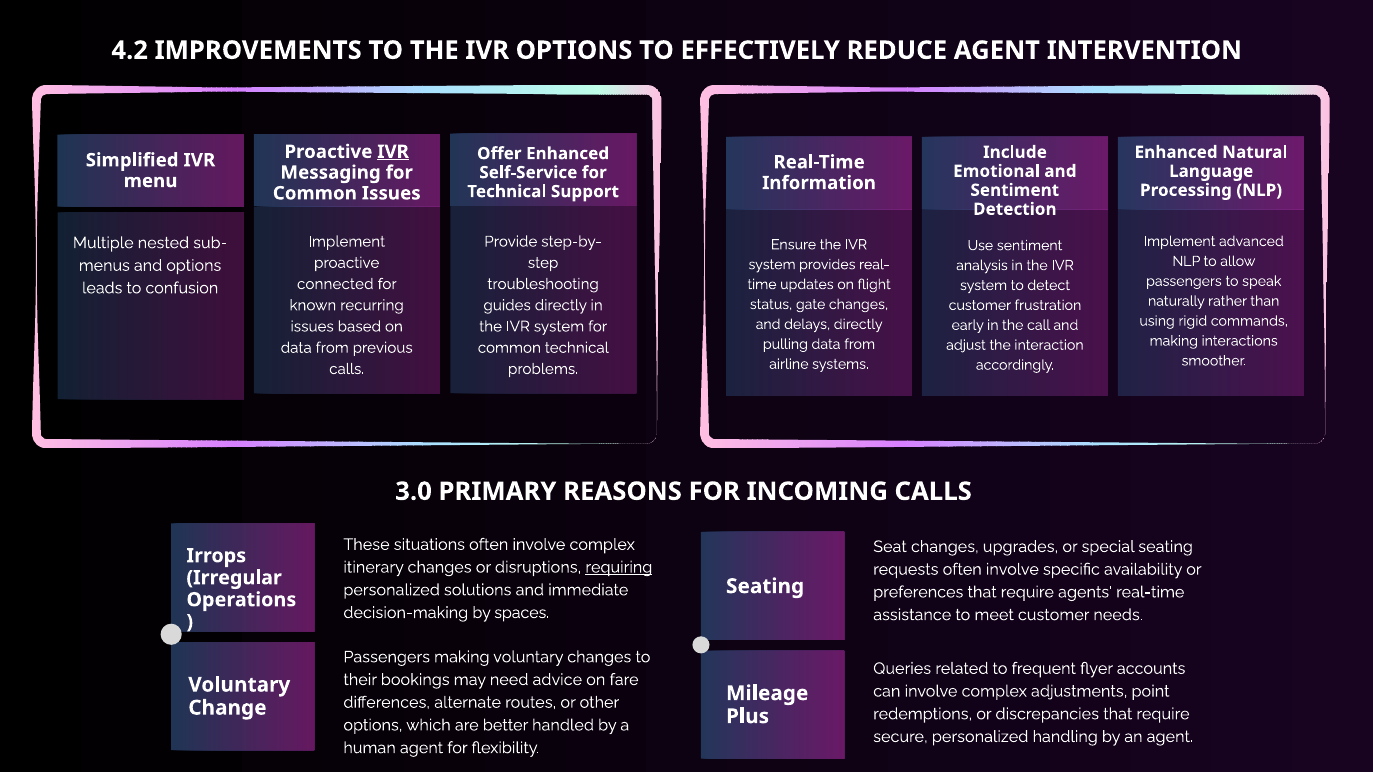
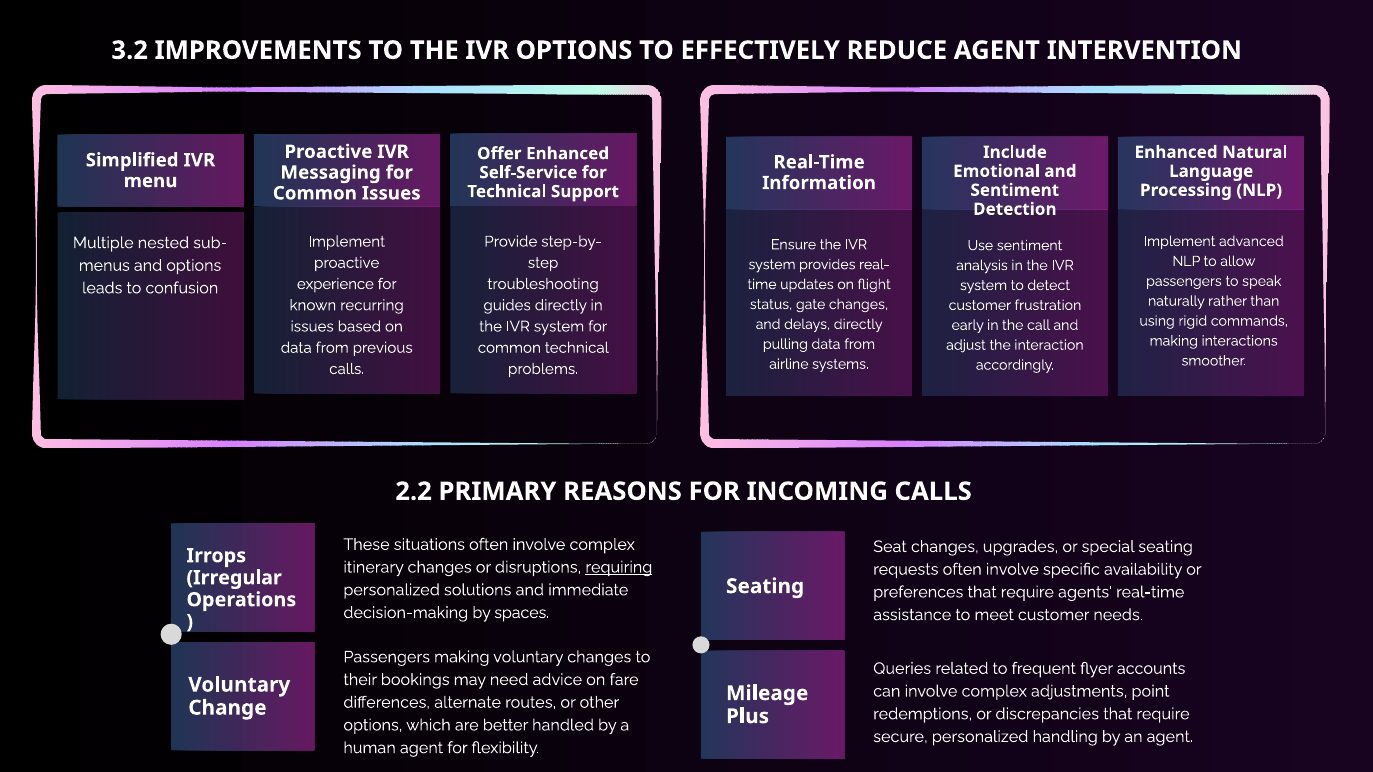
4.2: 4.2 -> 3.2
IVR at (393, 152) underline: present -> none
connected: connected -> experience
3.0: 3.0 -> 2.2
